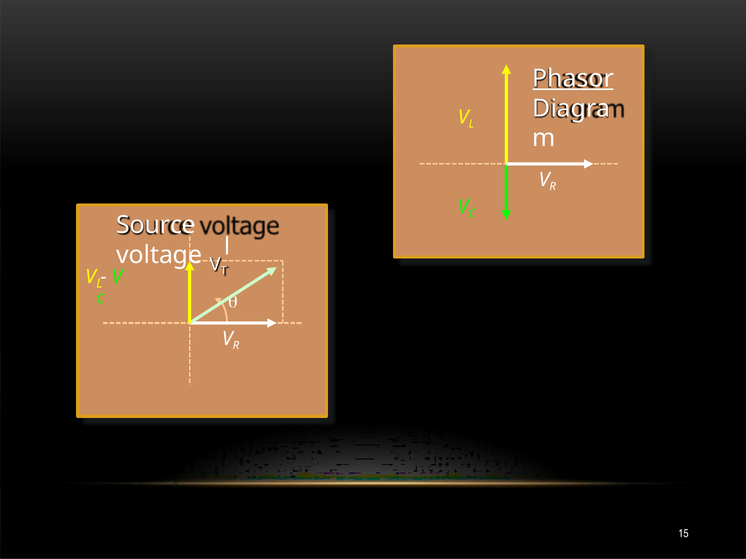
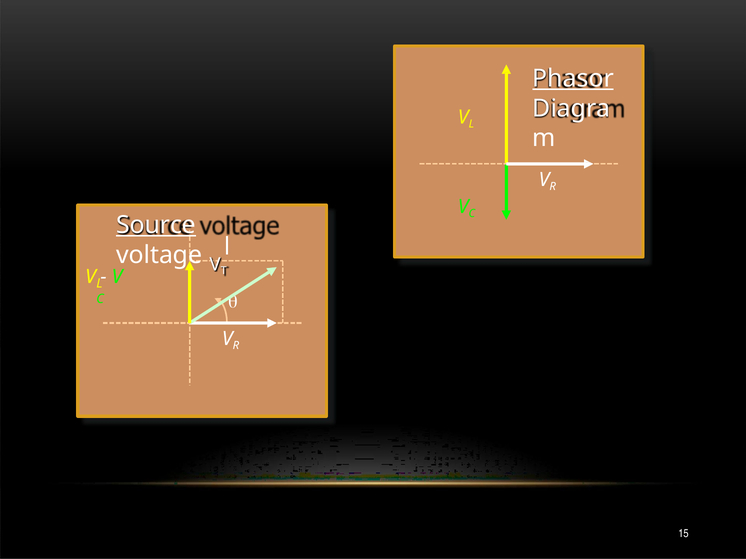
Source underline: none -> present
